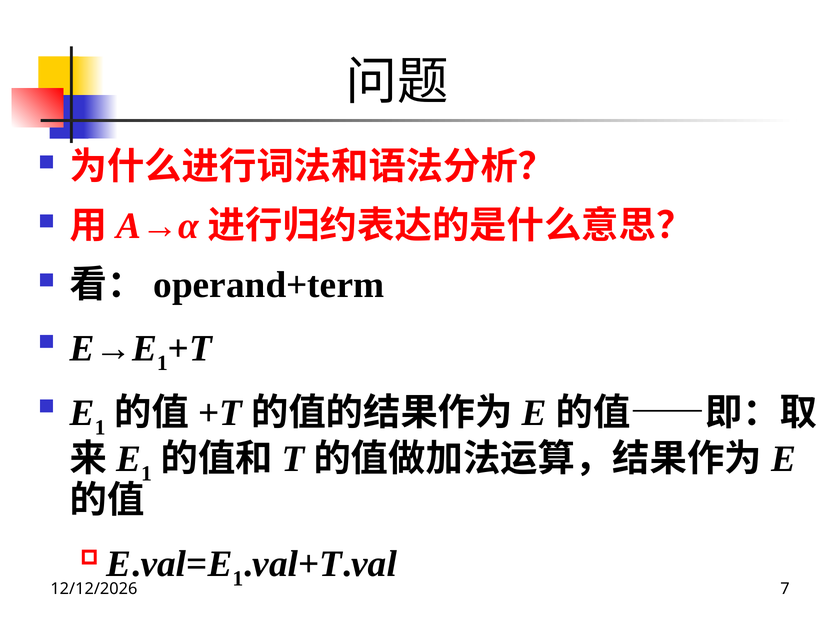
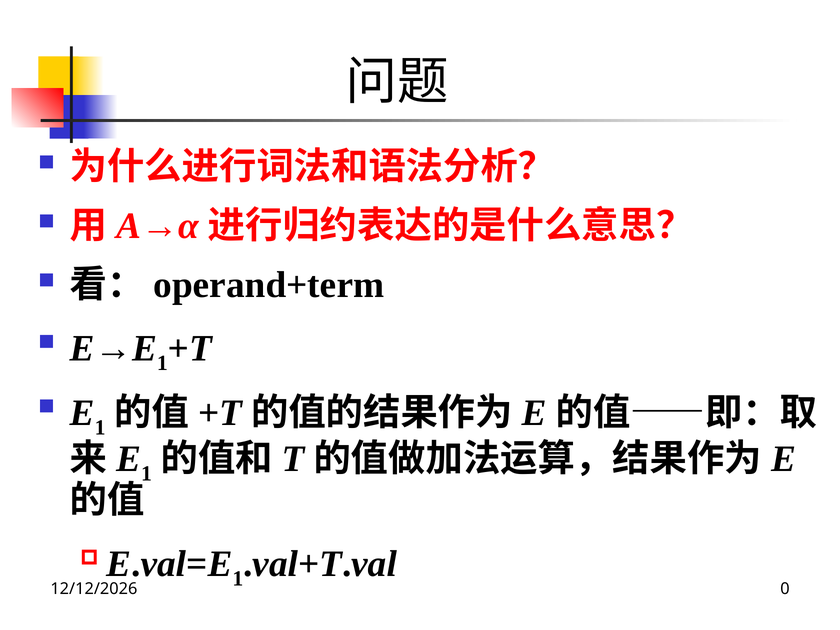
7: 7 -> 0
